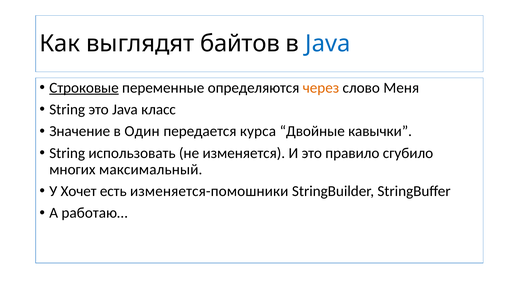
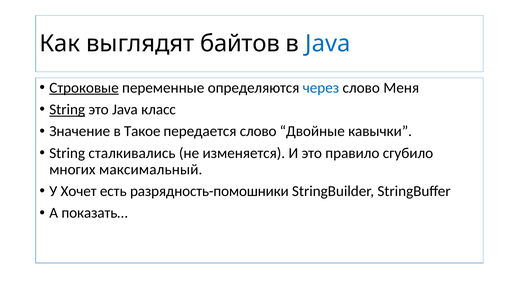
через colour: orange -> blue
String at (67, 110) underline: none -> present
Один: Один -> Такое
передается курса: курса -> слово
использовать: использовать -> сталкивались
изменяется-помошники: изменяется-помошники -> разрядность-помошники
работаю…: работаю… -> показать…
